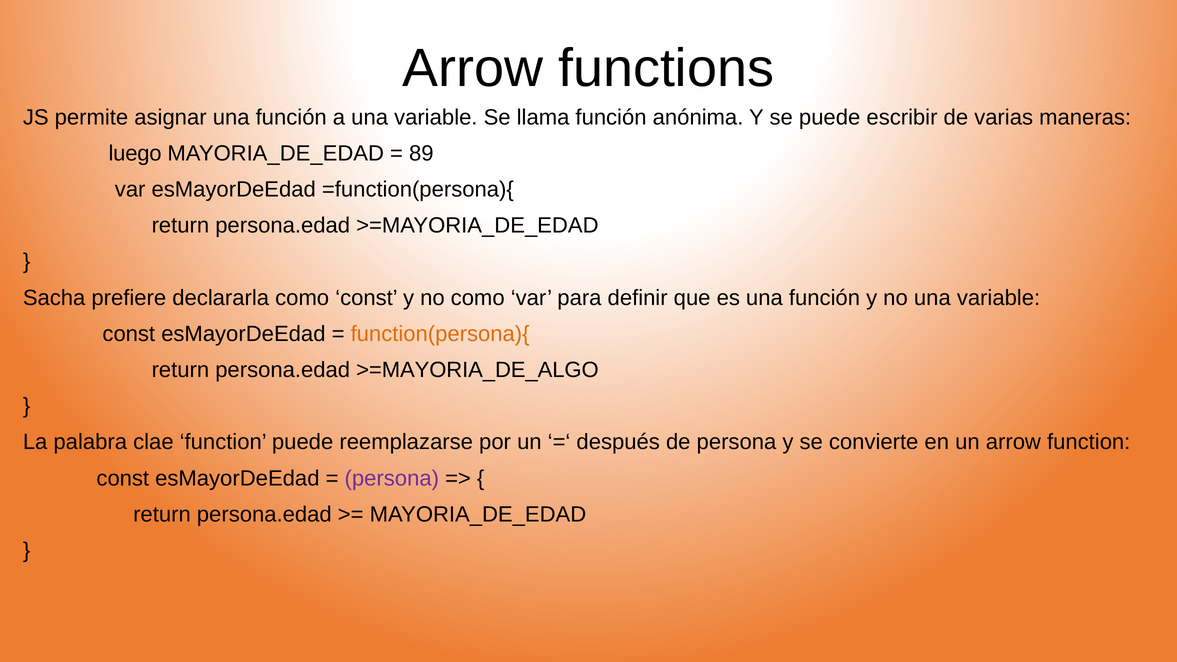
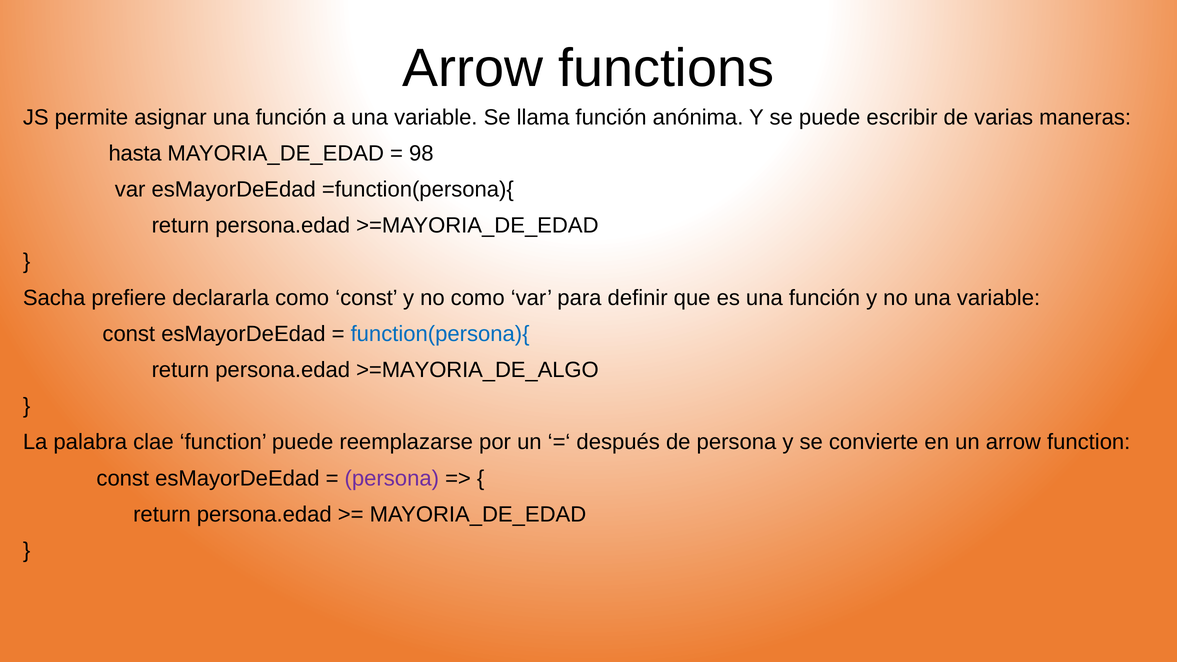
luego: luego -> hasta
89: 89 -> 98
function(persona){ colour: orange -> blue
